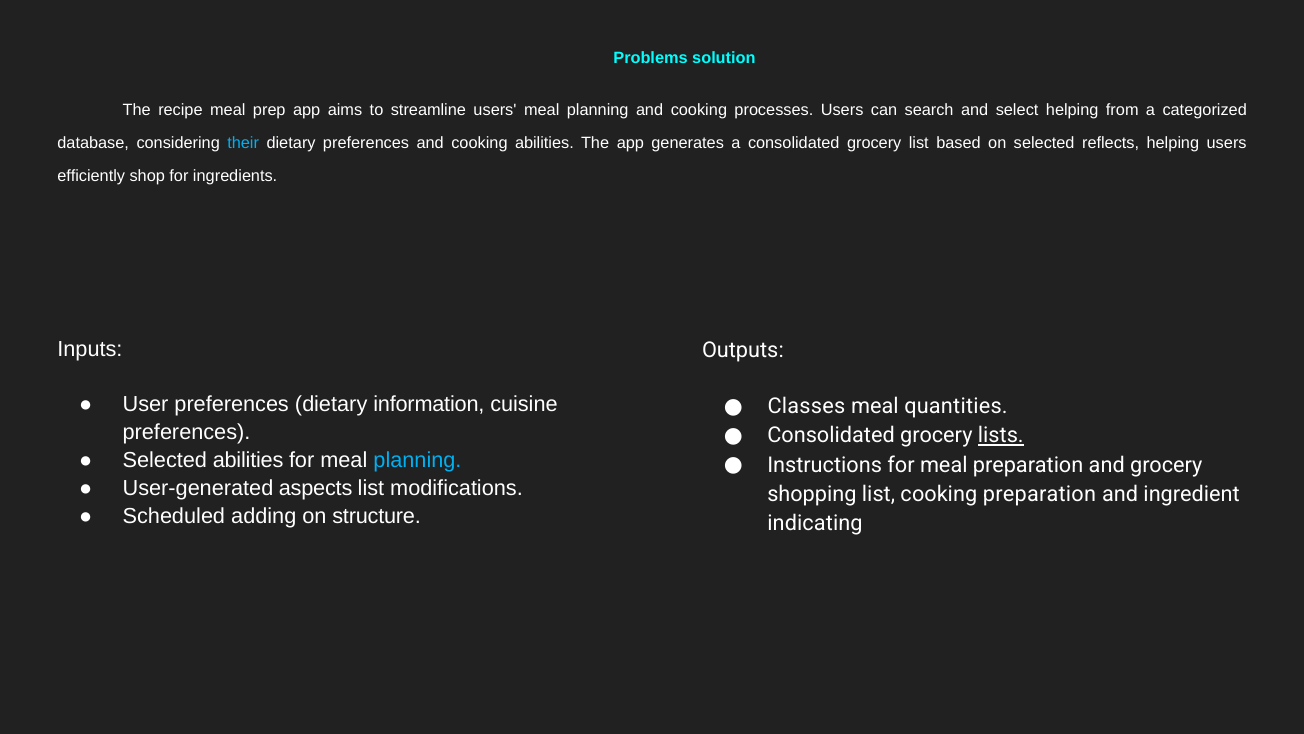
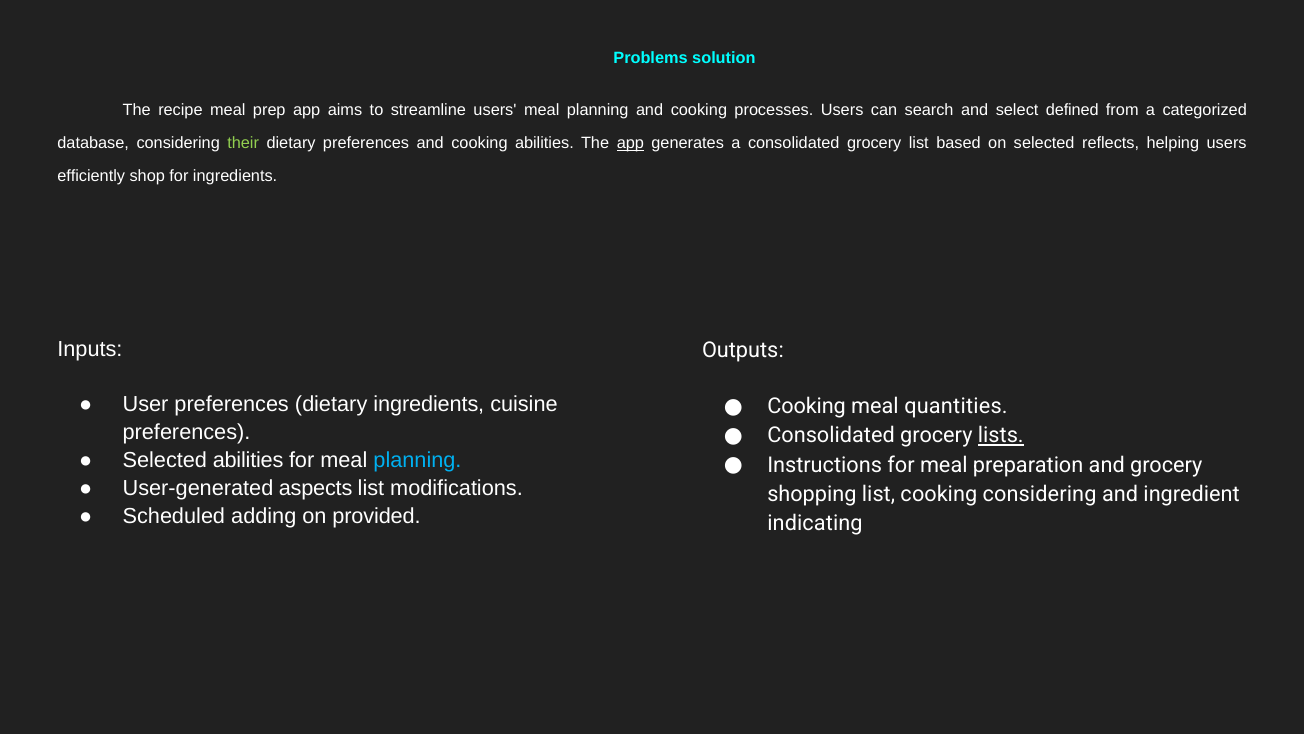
select helping: helping -> defined
their colour: light blue -> light green
app at (630, 143) underline: none -> present
dietary information: information -> ingredients
Classes at (806, 406): Classes -> Cooking
cooking preparation: preparation -> considering
structure: structure -> provided
